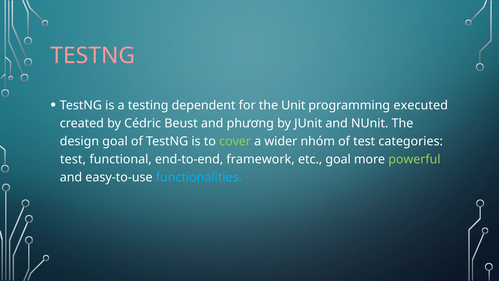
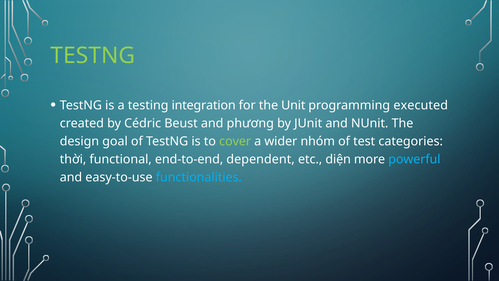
TESTNG at (93, 55) colour: pink -> light green
dependent: dependent -> integration
test at (73, 159): test -> thời
framework: framework -> dependent
etc goal: goal -> diện
powerful colour: light green -> light blue
